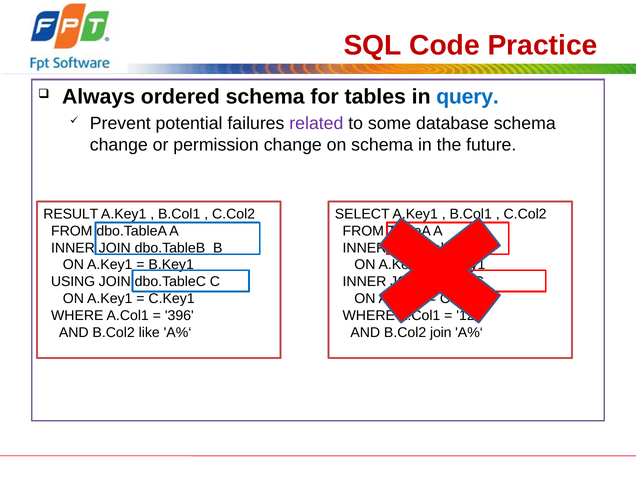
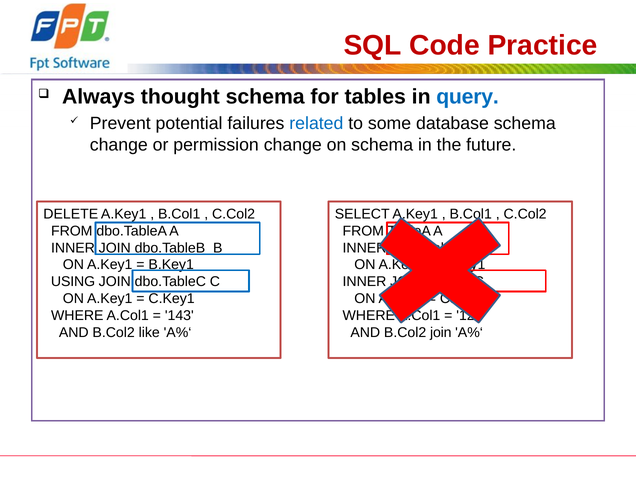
ordered: ordered -> thought
related colour: purple -> blue
RESULT: RESULT -> DELETE
396: 396 -> 143
